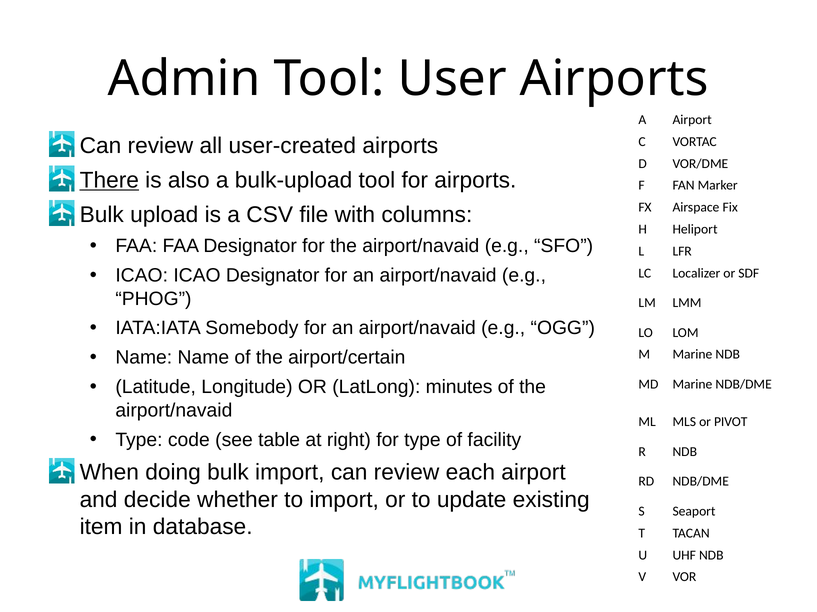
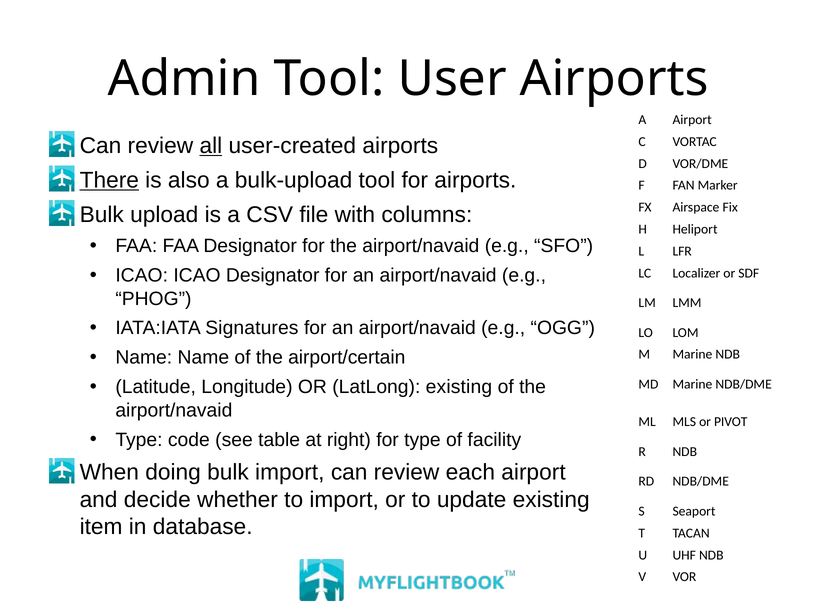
all underline: none -> present
Somebody: Somebody -> Signatures
LatLong minutes: minutes -> existing
